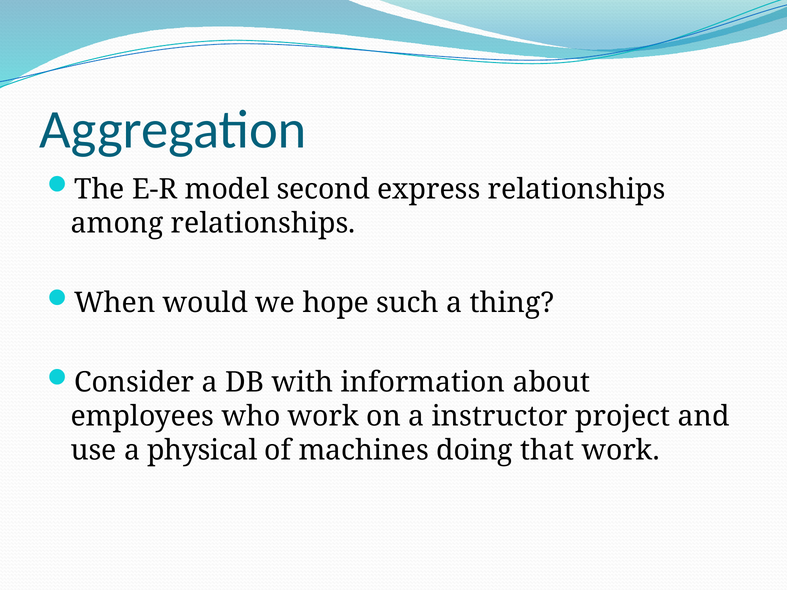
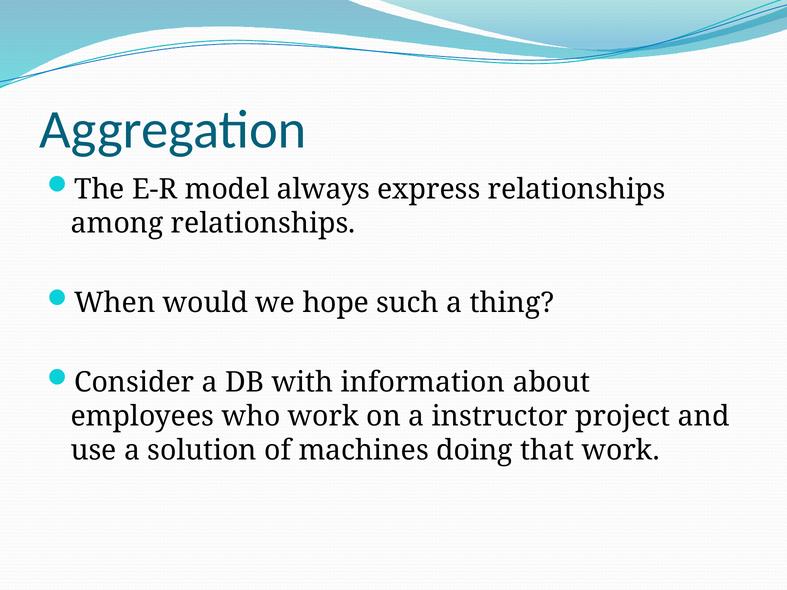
second: second -> always
physical: physical -> solution
